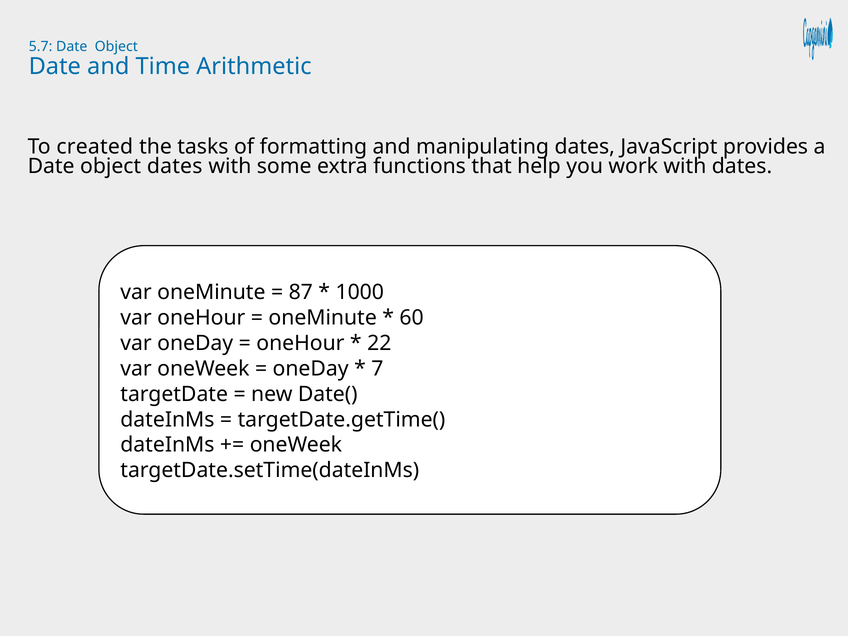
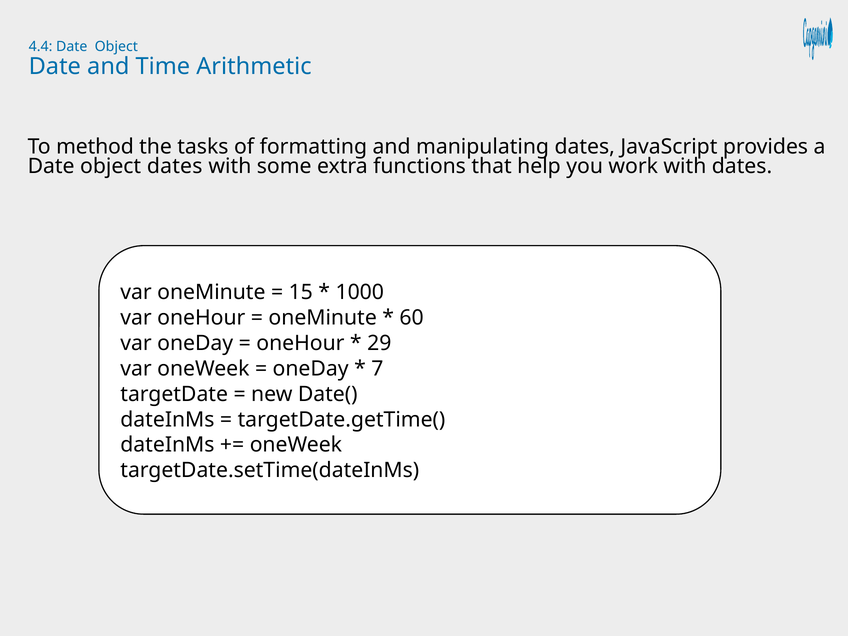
5.7: 5.7 -> 4.4
created: created -> method
87: 87 -> 15
22: 22 -> 29
